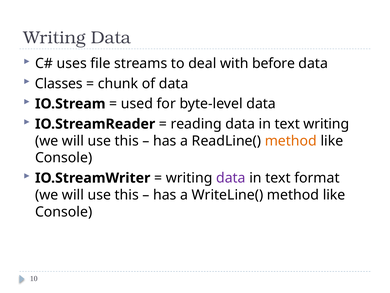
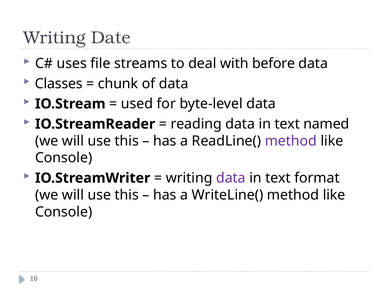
Data at (111, 38): Data -> Date
text writing: writing -> named
method at (291, 141) colour: orange -> purple
